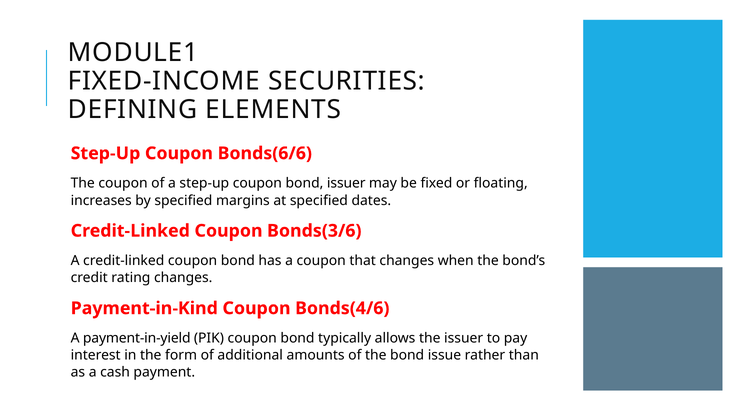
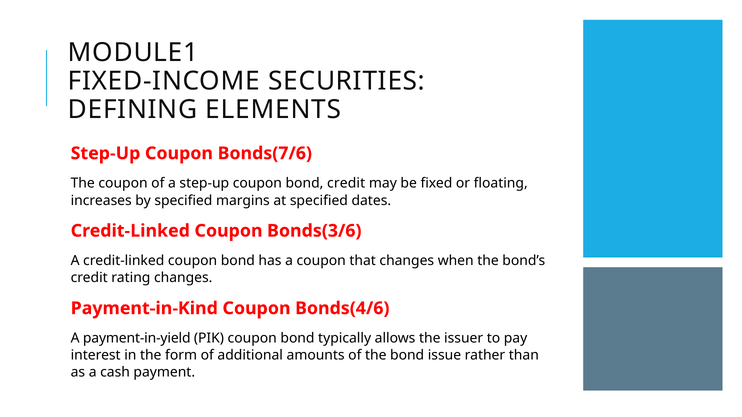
Bonds(6/6: Bonds(6/6 -> Bonds(7/6
bond issuer: issuer -> credit
